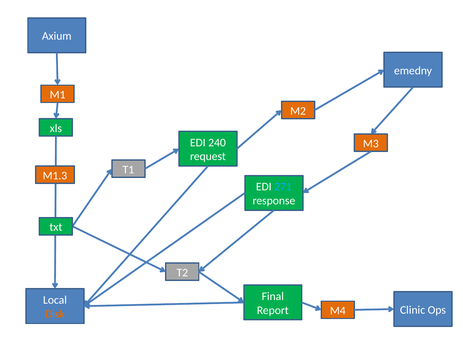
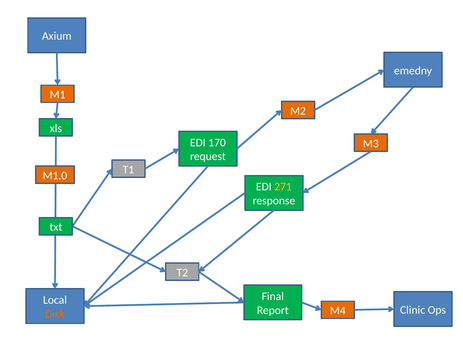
240: 240 -> 170
M1.3: M1.3 -> M1.0
271 colour: light blue -> yellow
